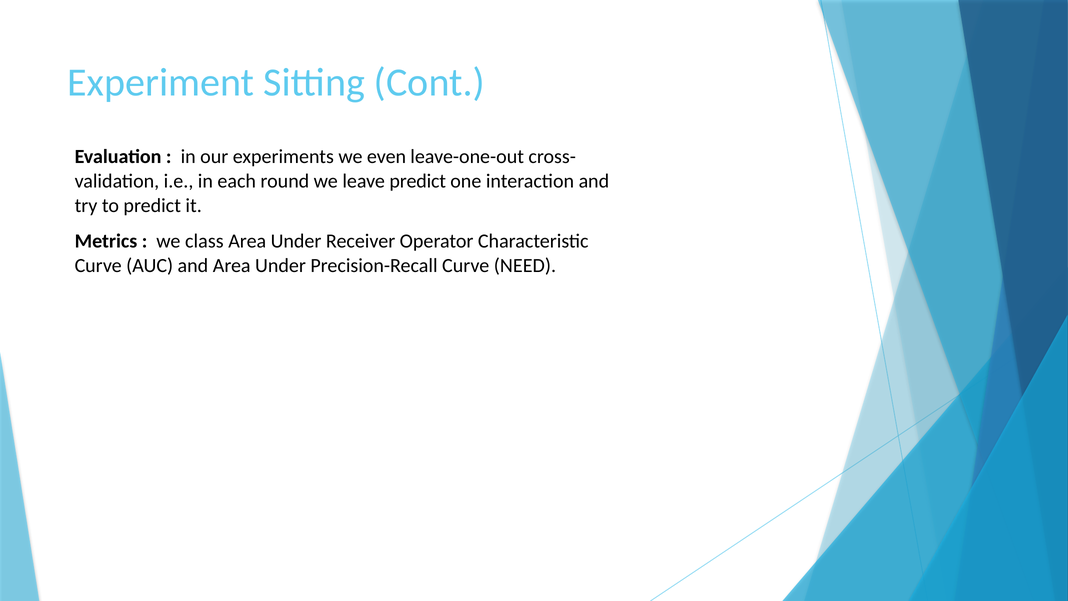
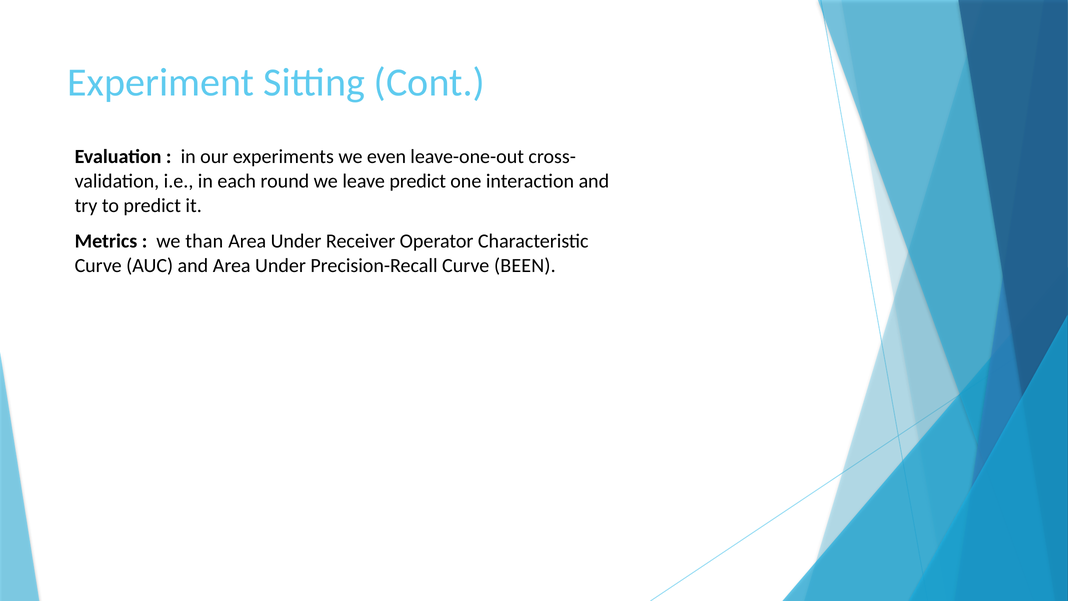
class: class -> than
NEED: NEED -> BEEN
